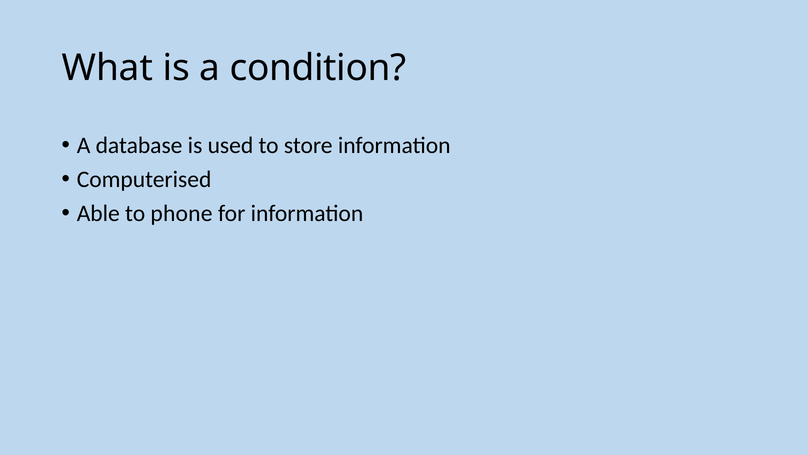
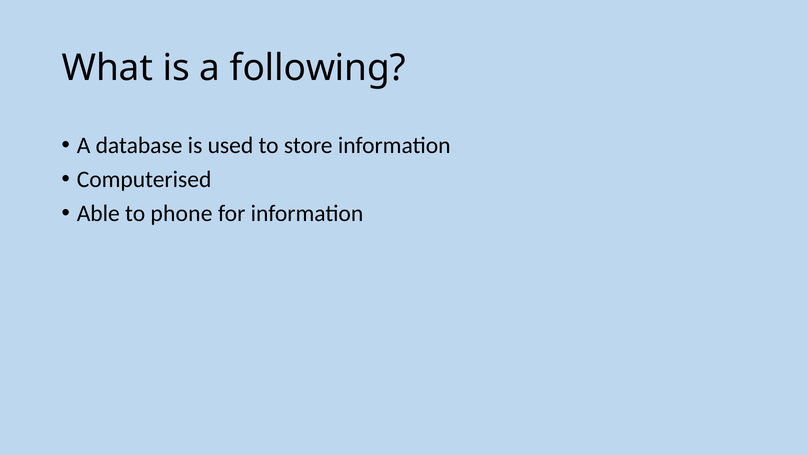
condition: condition -> following
